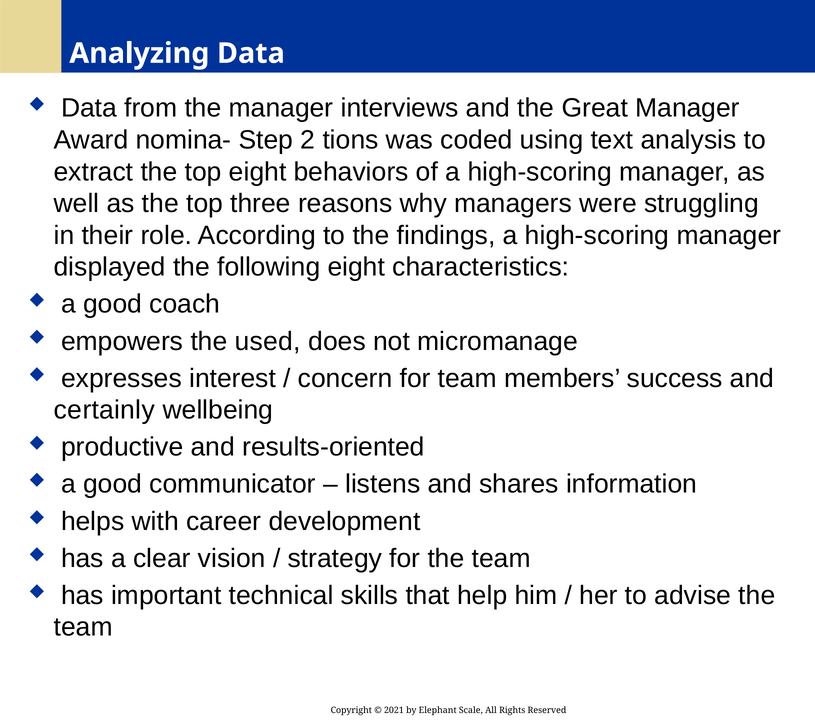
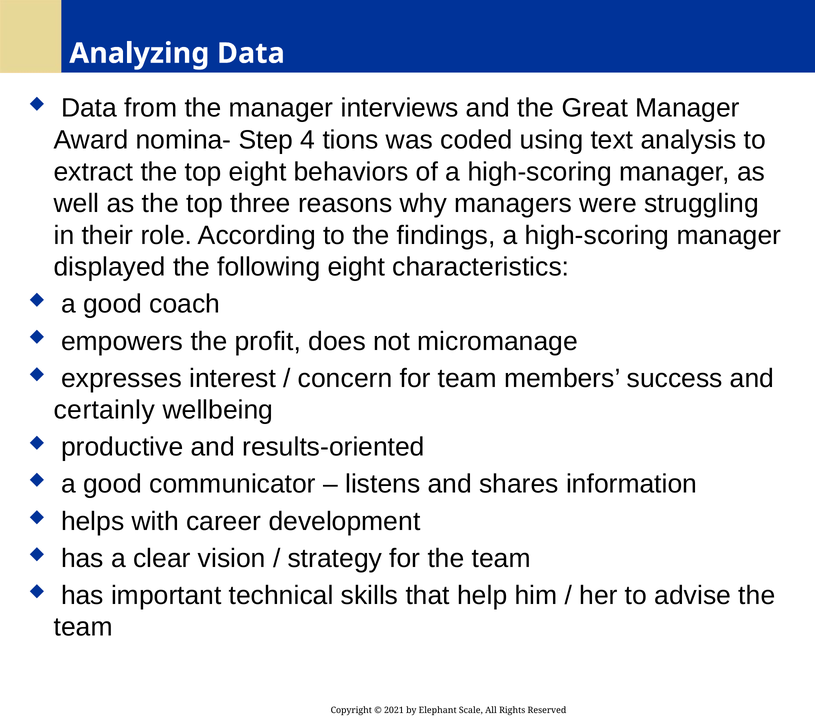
2: 2 -> 4
used: used -> profit
